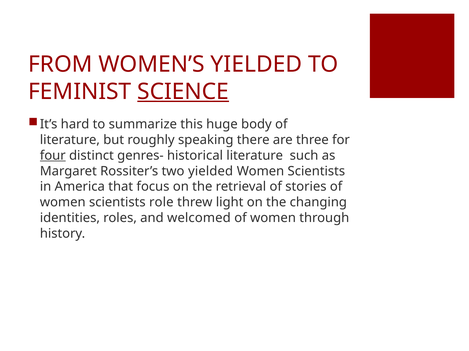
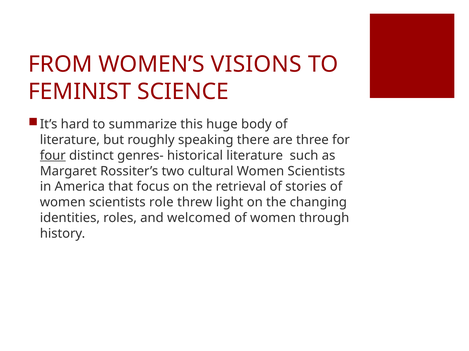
WOMEN’S YIELDED: YIELDED -> VISIONS
SCIENCE underline: present -> none
two yielded: yielded -> cultural
